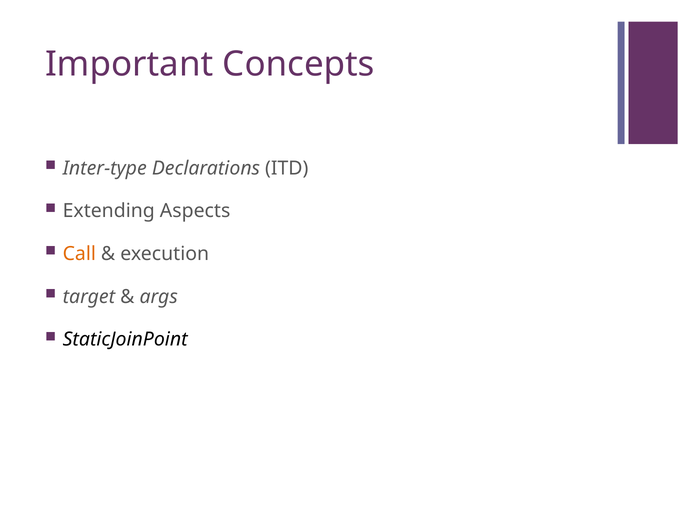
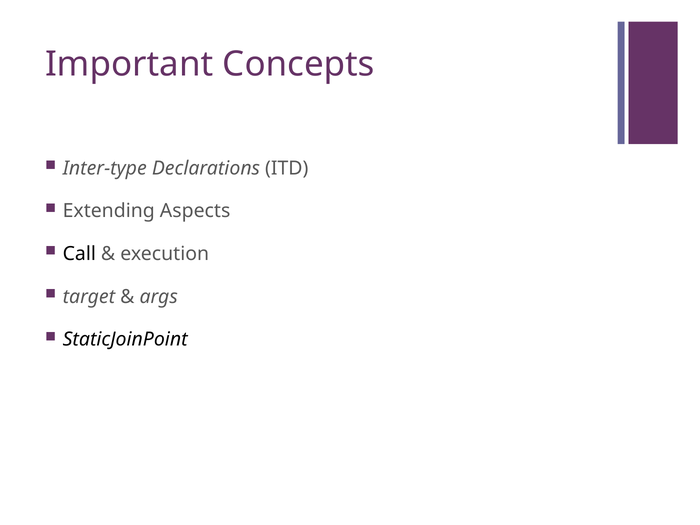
Call colour: orange -> black
